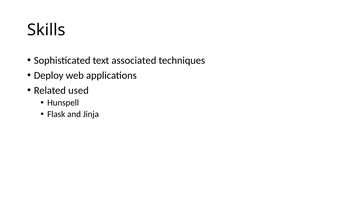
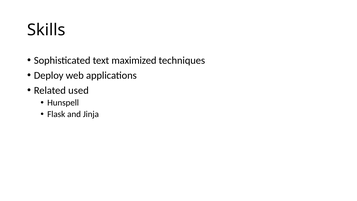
associated: associated -> maximized
